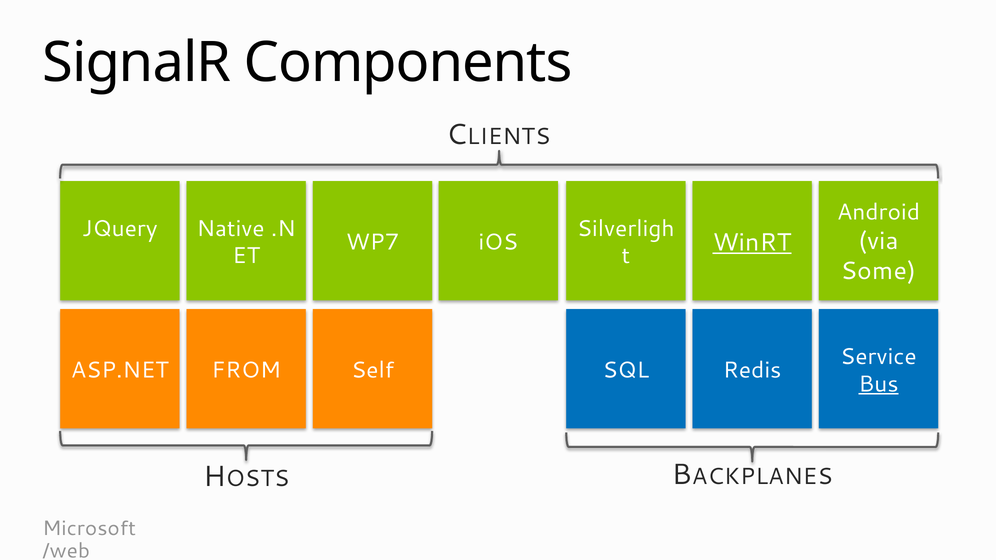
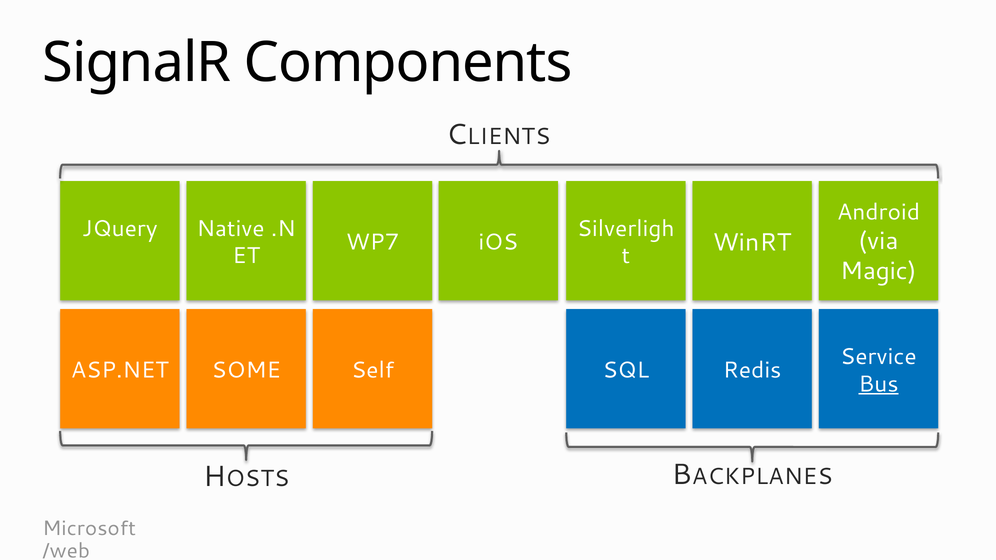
WinRT underline: present -> none
Some: Some -> Magic
FROM: FROM -> SOME
